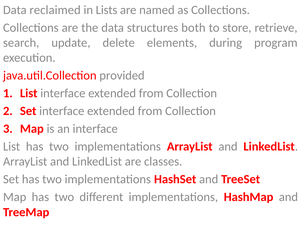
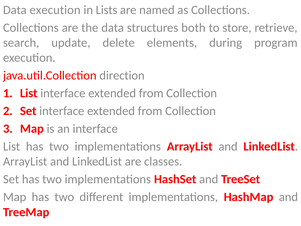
Data reclaimed: reclaimed -> execution
provided: provided -> direction
